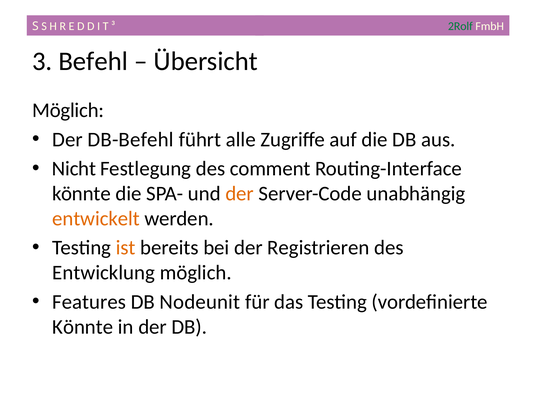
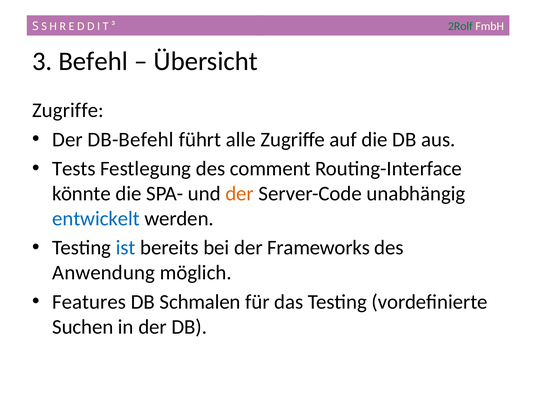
Möglich at (68, 110): Möglich -> Zugriffe
Nicht: Nicht -> Tests
entwickelt colour: orange -> blue
ist colour: orange -> blue
Registrieren: Registrieren -> Frameworks
Entwicklung: Entwicklung -> Anwendung
Nodeunit: Nodeunit -> Schmalen
Könnte at (83, 327): Könnte -> Suchen
